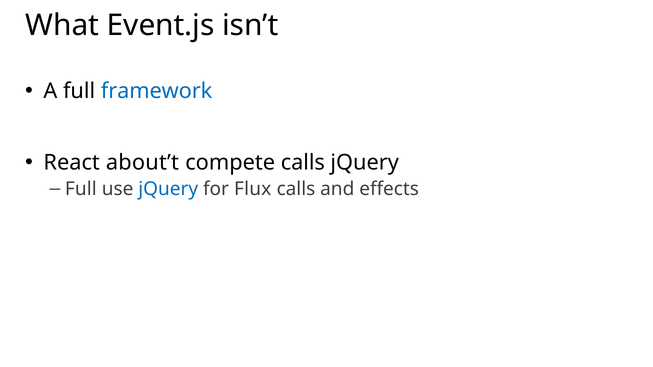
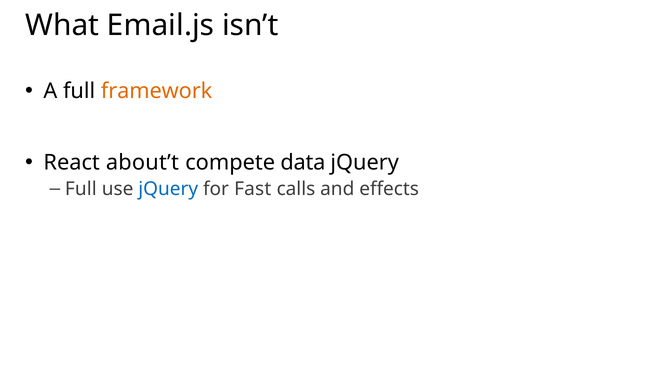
Event.js: Event.js -> Email.js
framework colour: blue -> orange
compete calls: calls -> data
Flux: Flux -> Fast
